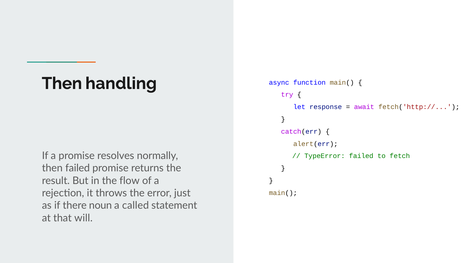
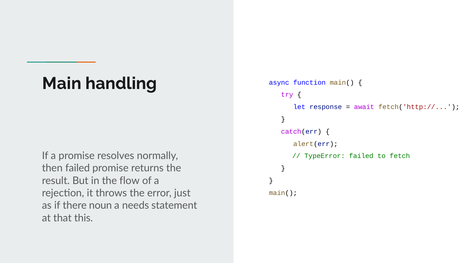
Then at (62, 83): Then -> Main
called: called -> needs
will: will -> this
